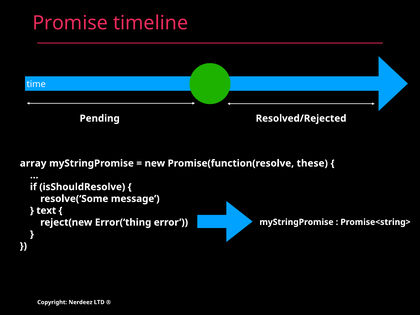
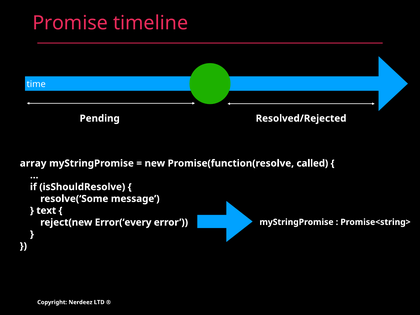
these: these -> called
Error(‘thing: Error(‘thing -> Error(‘every
